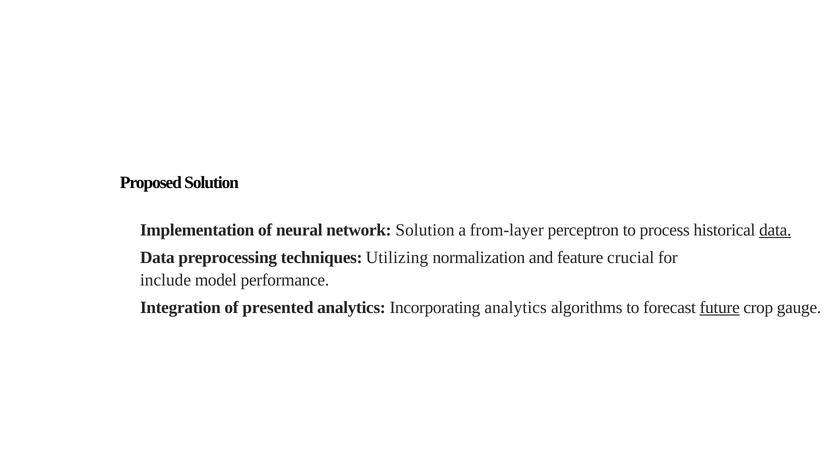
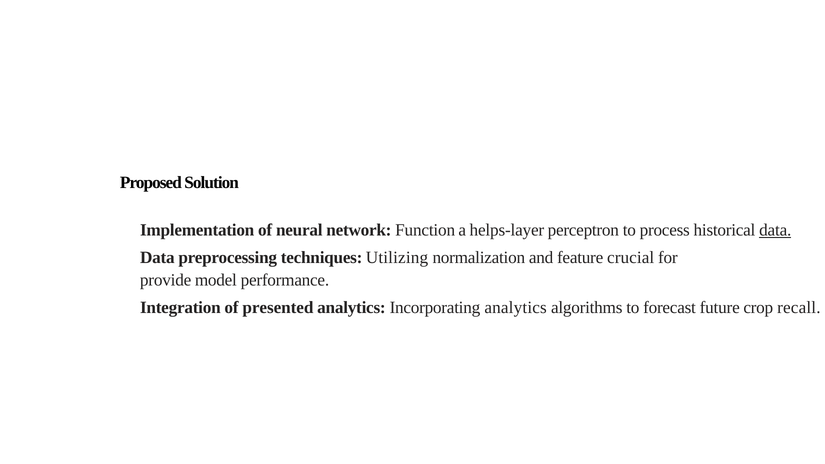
network Solution: Solution -> Function
from-layer: from-layer -> helps-layer
include: include -> provide
future underline: present -> none
gauge: gauge -> recall
